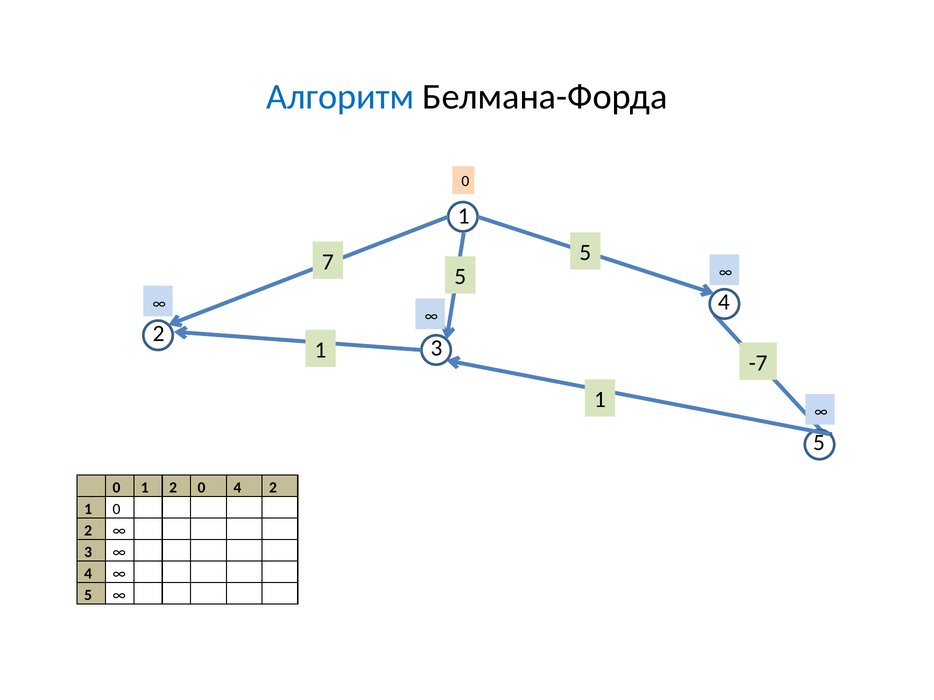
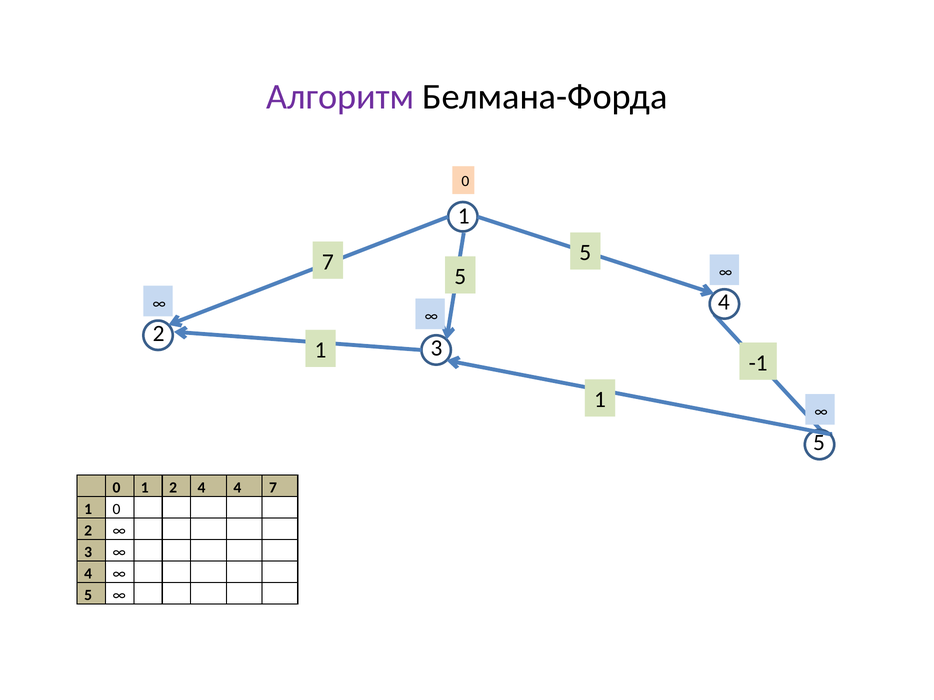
Алгоритм colour: blue -> purple
-7: -7 -> -1
1 2 0: 0 -> 4
4 2: 2 -> 7
